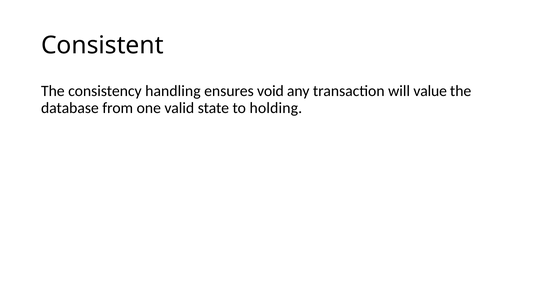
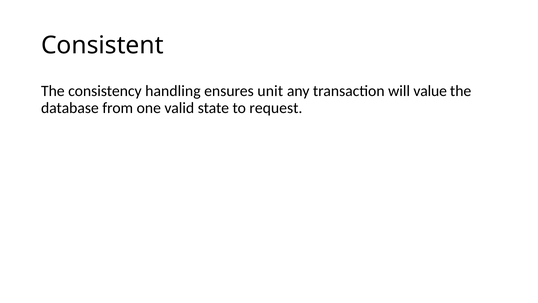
void: void -> unit
holding: holding -> request
